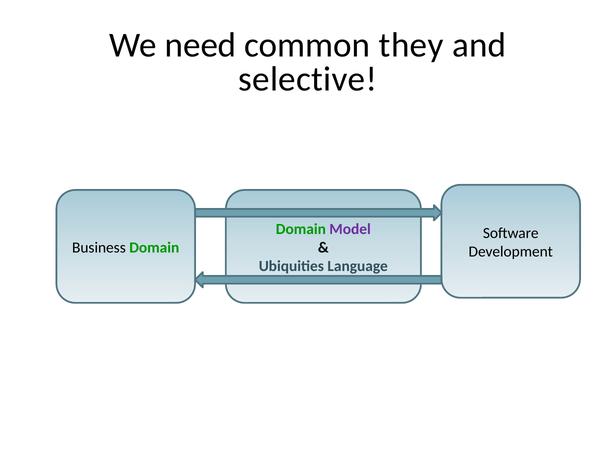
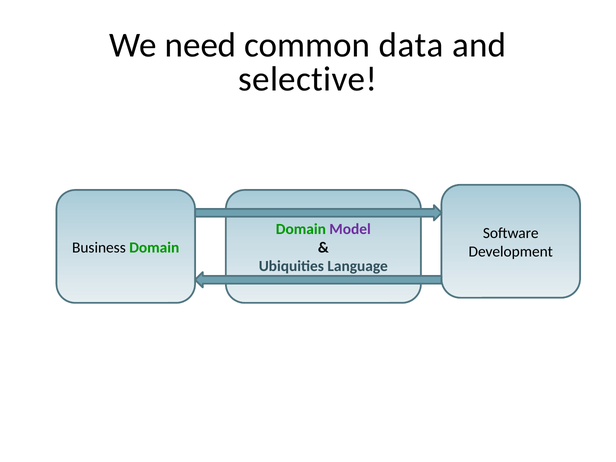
they: they -> data
